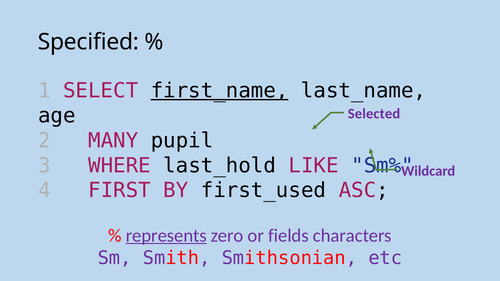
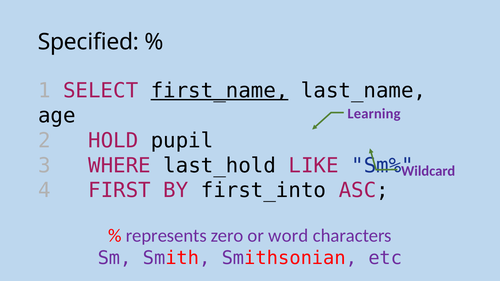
Selected: Selected -> Learning
MANY: MANY -> HOLD
first_used: first_used -> first_into
represents underline: present -> none
fields: fields -> word
